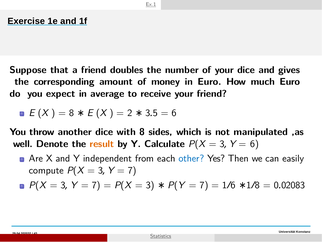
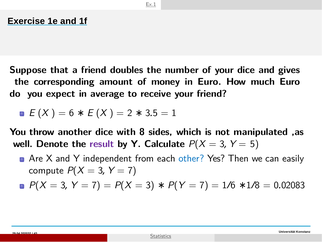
8 at (71, 113): 8 -> 6
6 at (174, 113): 6 -> 1
result colour: orange -> purple
6 at (255, 144): 6 -> 5
